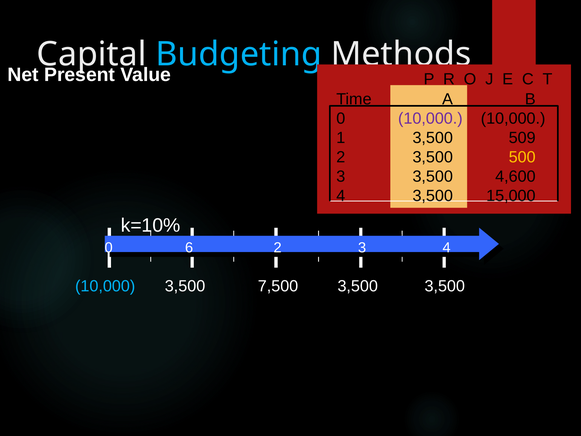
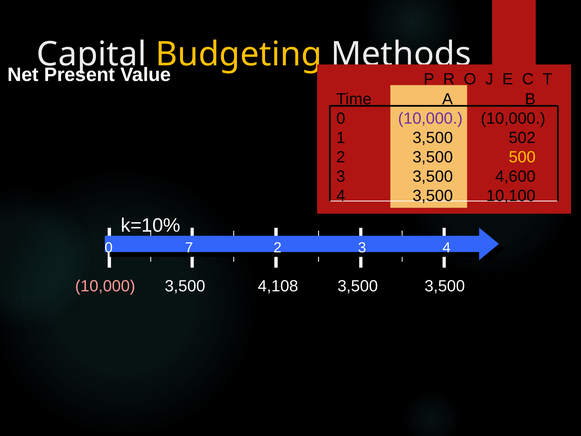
Budgeting colour: light blue -> yellow
509: 509 -> 502
15,000: 15,000 -> 10,100
6: 6 -> 7
10,000 at (105, 286) colour: light blue -> pink
7,500: 7,500 -> 4,108
